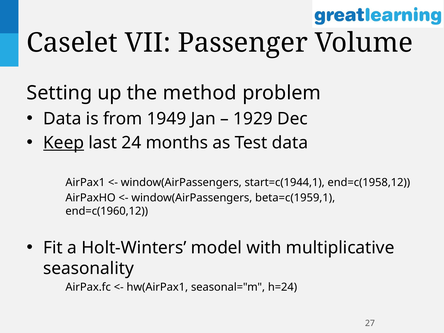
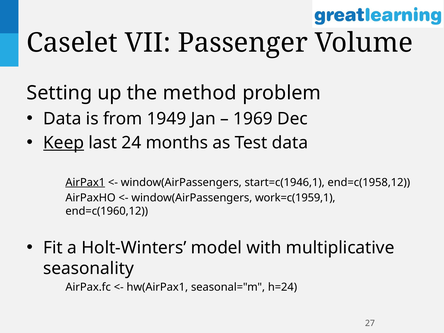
1929: 1929 -> 1969
AirPax1 underline: none -> present
start=c(1944,1: start=c(1944,1 -> start=c(1946,1
beta=c(1959,1: beta=c(1959,1 -> work=c(1959,1
